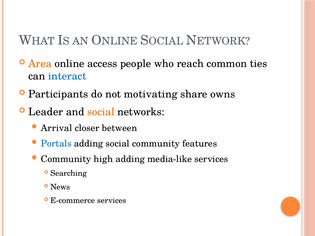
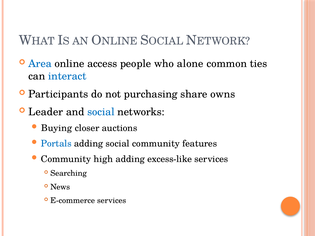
Area colour: orange -> blue
reach: reach -> alone
motivating: motivating -> purchasing
social at (101, 112) colour: orange -> blue
Arrival: Arrival -> Buying
between: between -> auctions
media-like: media-like -> excess-like
